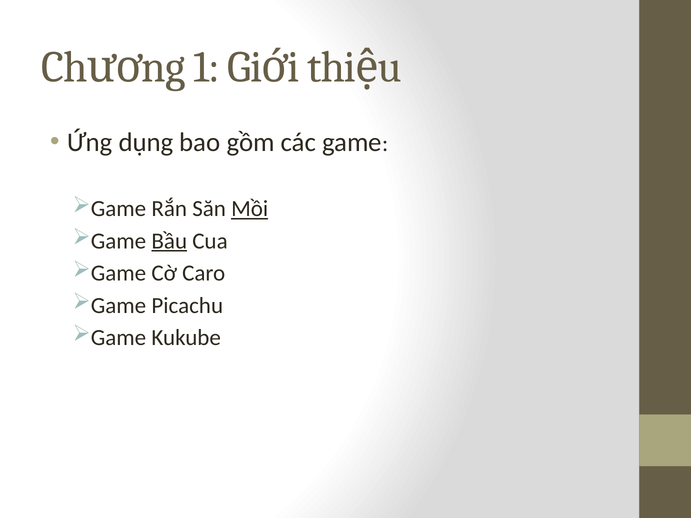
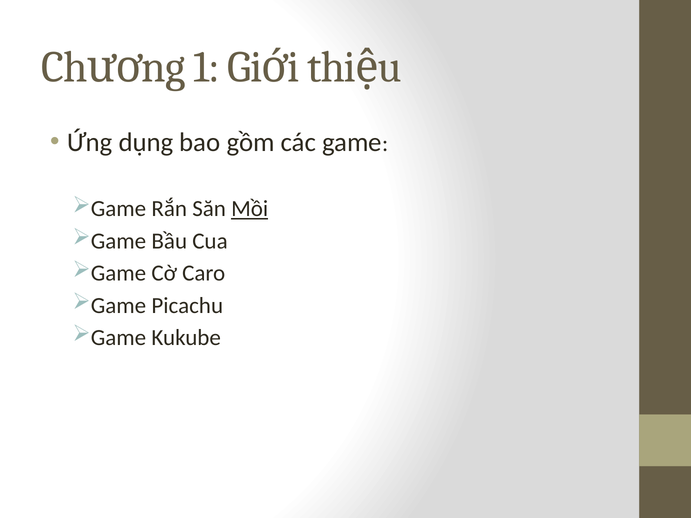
Bầu underline: present -> none
